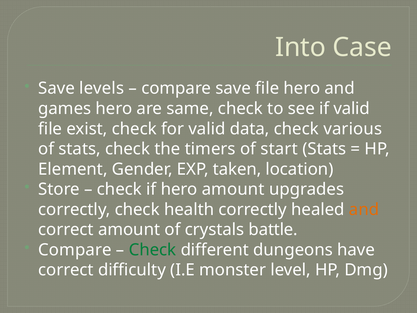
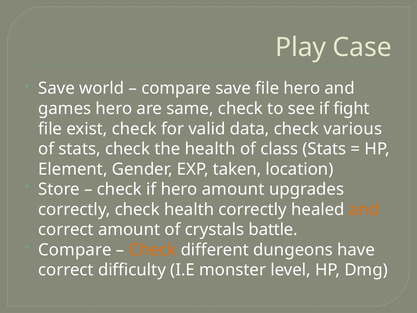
Into: Into -> Play
levels: levels -> world
if valid: valid -> fight
the timers: timers -> health
start: start -> class
Check at (153, 250) colour: green -> orange
